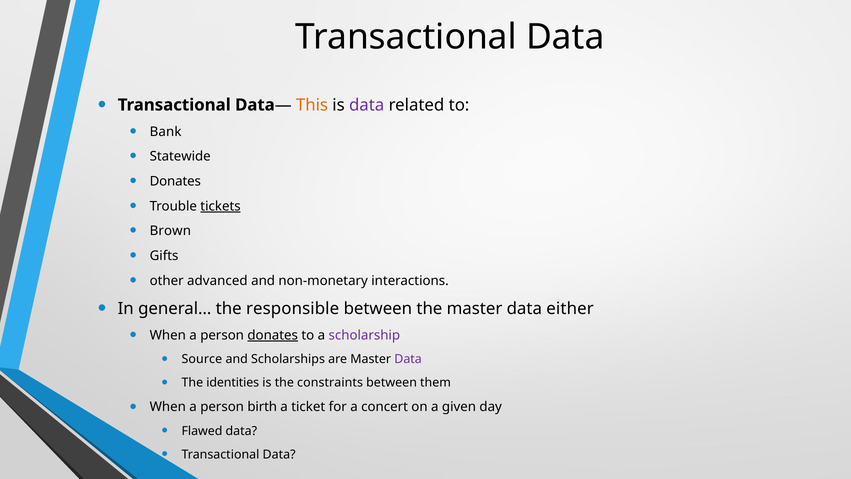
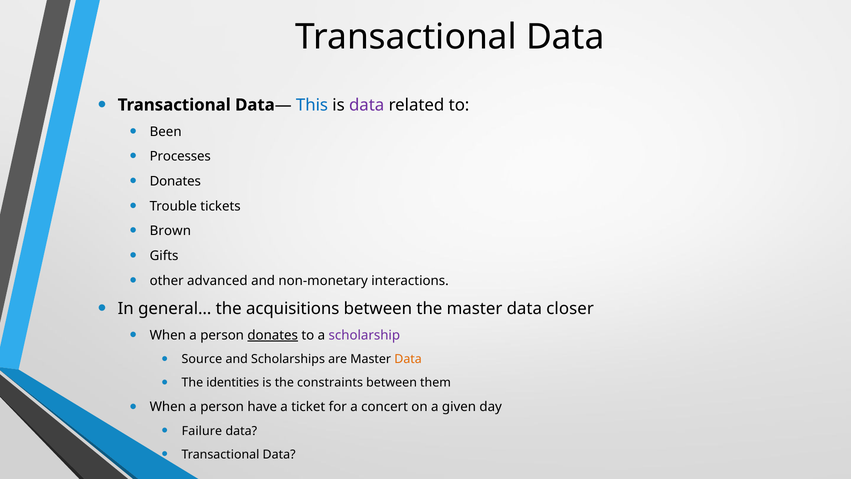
This colour: orange -> blue
Bank: Bank -> Been
Statewide: Statewide -> Processes
tickets underline: present -> none
responsible: responsible -> acquisitions
either: either -> closer
Data at (408, 359) colour: purple -> orange
birth: birth -> have
Flawed: Flawed -> Failure
